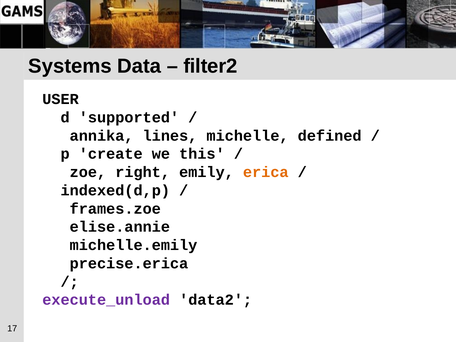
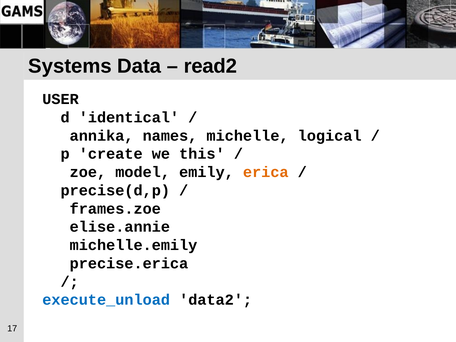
filter2: filter2 -> read2
supported: supported -> identical
lines: lines -> names
defined: defined -> logical
right: right -> model
indexed(d,p: indexed(d,p -> precise(d,p
execute_unload colour: purple -> blue
